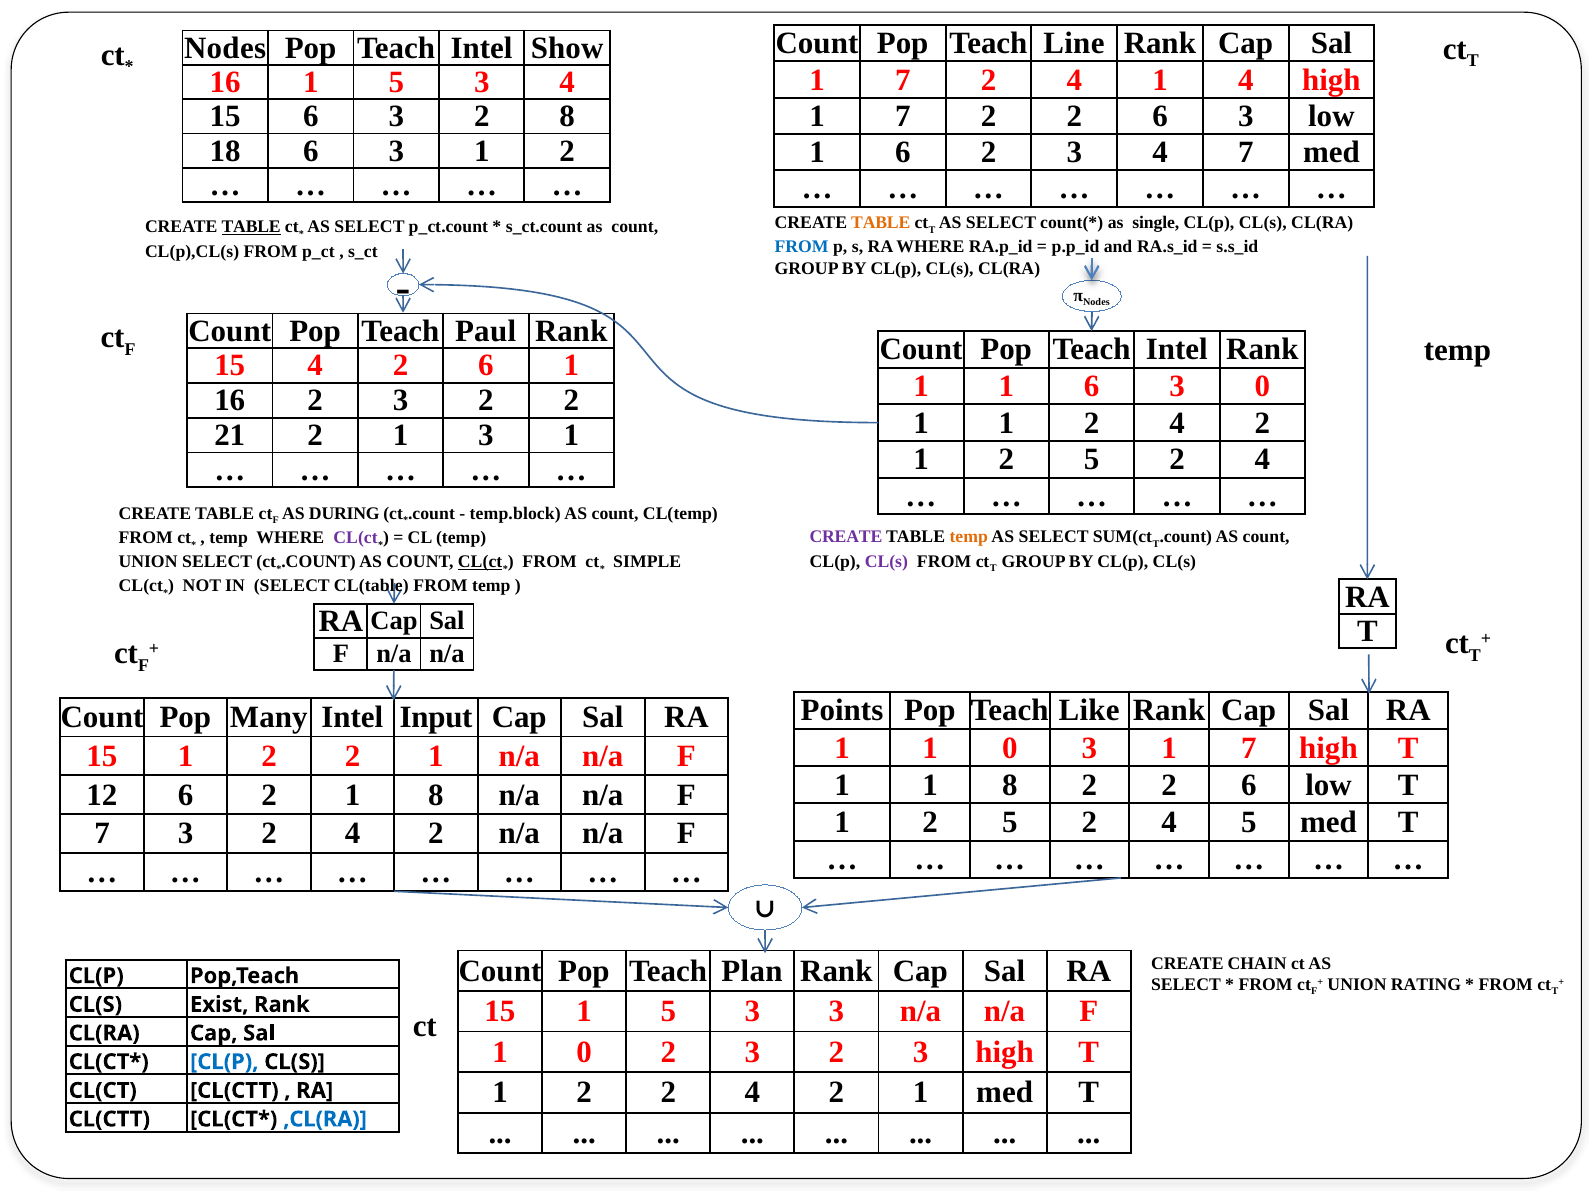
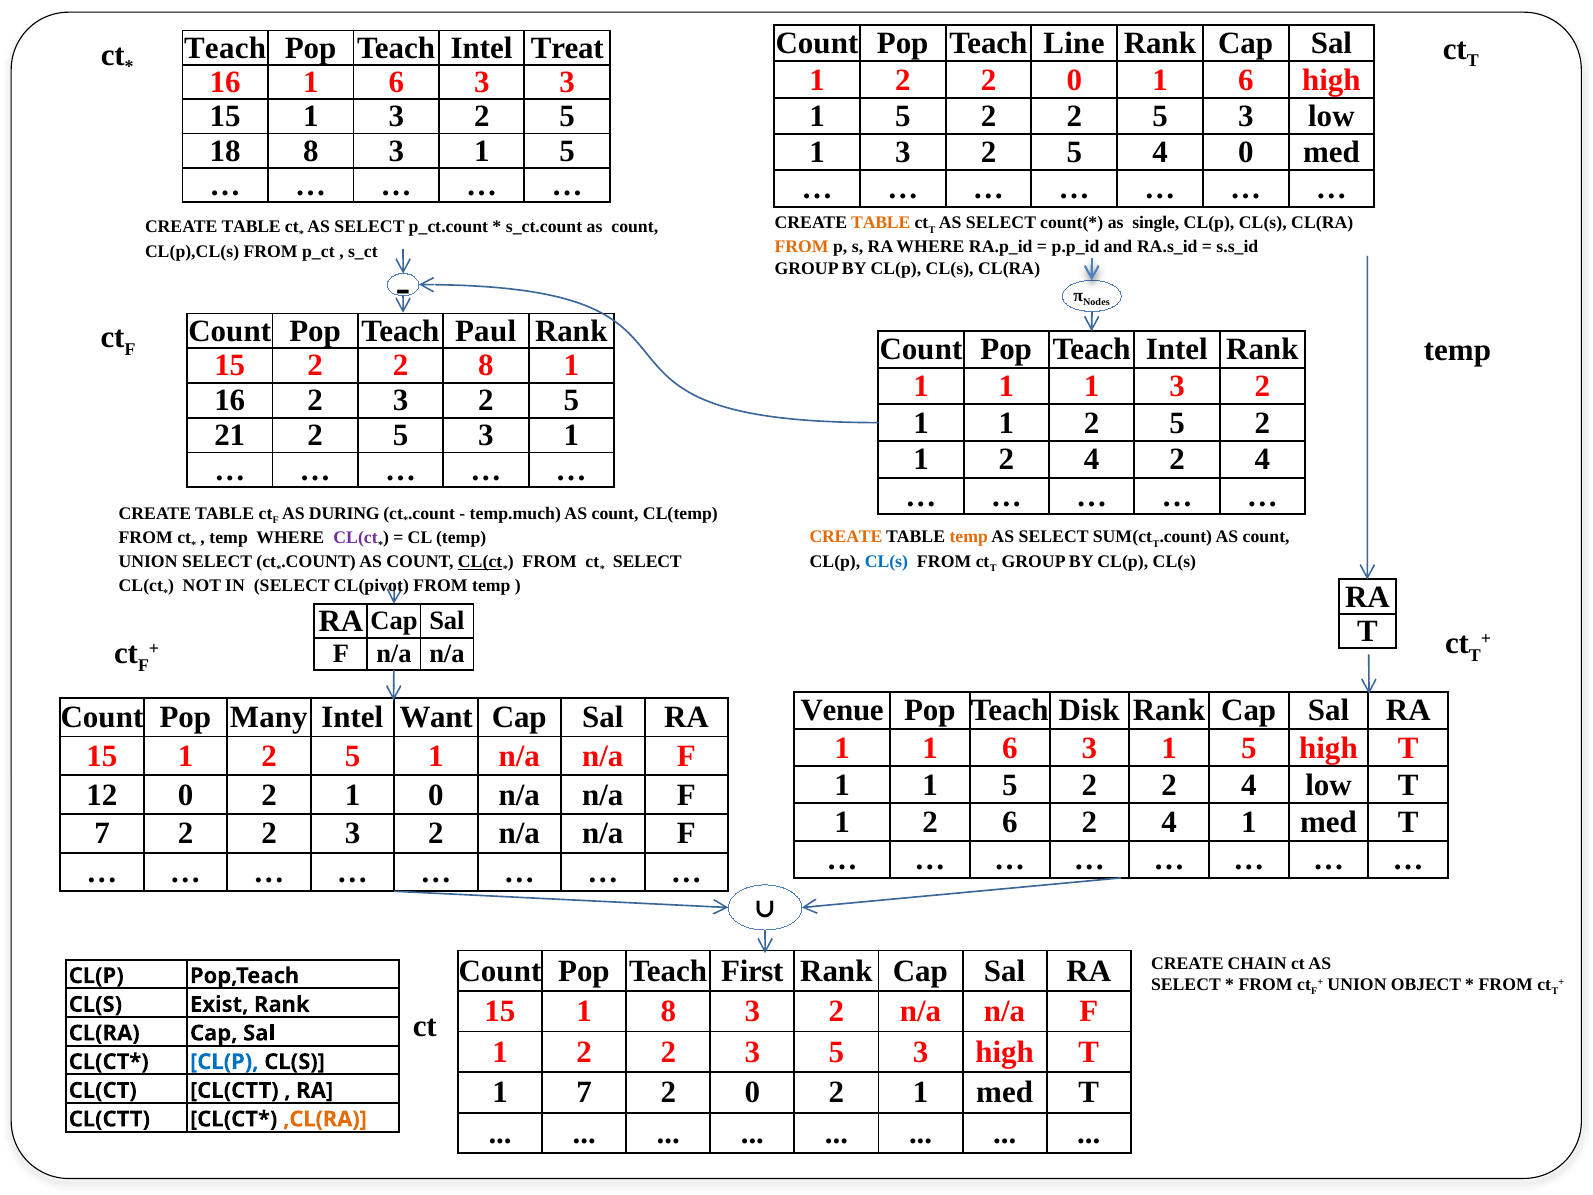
Nodes at (225, 48): Nodes -> Teach
Show: Show -> Treat
7 at (903, 80): 7 -> 2
4 at (1074, 80): 4 -> 0
4 at (1246, 80): 4 -> 6
16 1 5: 5 -> 6
4 at (567, 82): 4 -> 3
7 at (903, 116): 7 -> 5
6 at (1160, 116): 6 -> 5
6 at (311, 117): 6 -> 1
8 at (567, 117): 8 -> 5
18 6: 6 -> 8
2 at (567, 151): 2 -> 5
6 at (903, 152): 6 -> 3
3 at (1074, 152): 3 -> 5
4 7: 7 -> 0
TABLE at (251, 227) underline: present -> none
FROM at (802, 247) colour: blue -> orange
15 4: 4 -> 2
6 at (486, 365): 6 -> 8
1 1 6: 6 -> 1
0 at (1262, 386): 0 -> 2
2 3 2 2: 2 -> 5
1 1 2 4: 4 -> 5
21 2 1: 1 -> 5
5 at (1092, 459): 5 -> 4
temp.block: temp.block -> temp.much
CREATE at (846, 537) colour: purple -> orange
CL(s at (886, 561) colour: purple -> blue
SIMPLE at (647, 562): SIMPLE -> SELECT
CL(table: CL(table -> CL(pivot
Points: Points -> Venue
Like: Like -> Disk
Input: Input -> Want
1 1 0: 0 -> 6
7 at (1249, 748): 7 -> 5
15 1 2 2: 2 -> 5
1 1 8: 8 -> 5
6 at (1249, 785): 6 -> 4
12 6: 6 -> 0
2 1 8: 8 -> 0
5 at (1010, 822): 5 -> 6
4 5: 5 -> 1
3 at (186, 833): 3 -> 2
4 at (352, 833): 4 -> 3
Plan: Plan -> First
RATING: RATING -> OBJECT
15 1 5: 5 -> 8
3 at (836, 1011): 3 -> 2
0 at (584, 1052): 0 -> 2
2 at (836, 1052): 2 -> 5
2 at (584, 1092): 2 -> 7
4 at (752, 1092): 4 -> 0
,CL(RA colour: blue -> orange
